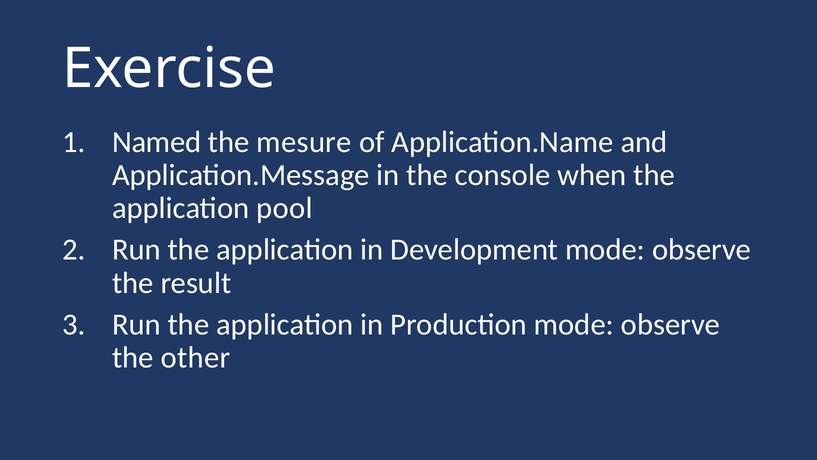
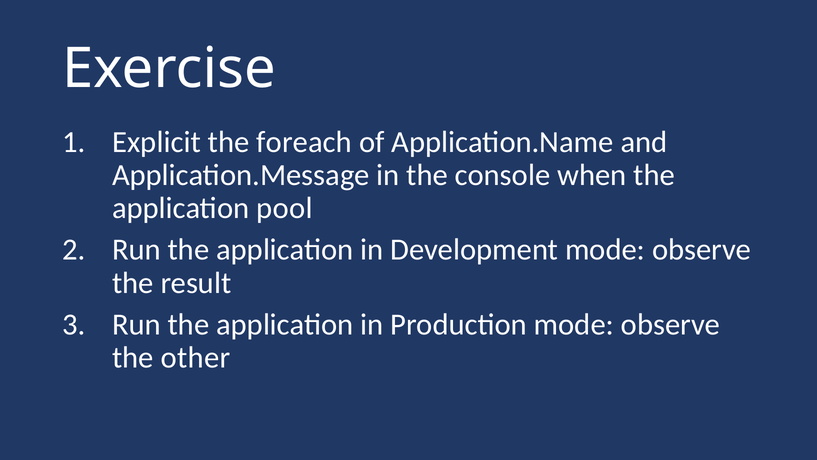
Named: Named -> Explicit
mesure: mesure -> foreach
